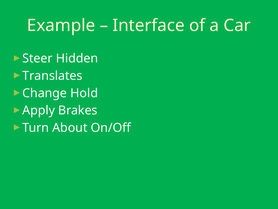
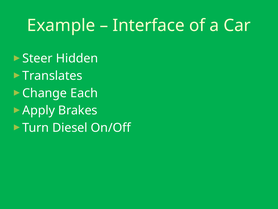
Hold: Hold -> Each
About: About -> Diesel
